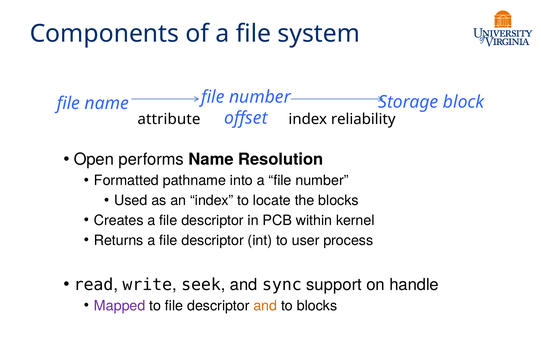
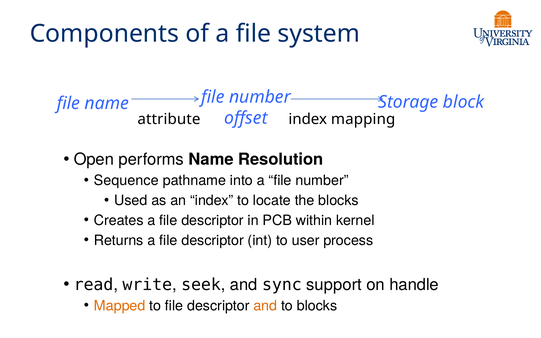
reliability: reliability -> mapping
Formatted: Formatted -> Sequence
Mapped colour: purple -> orange
